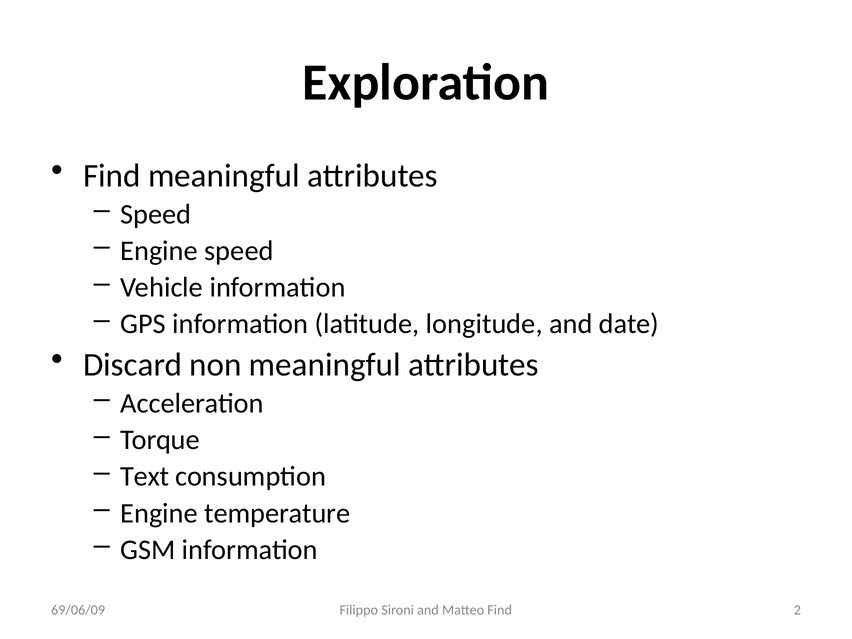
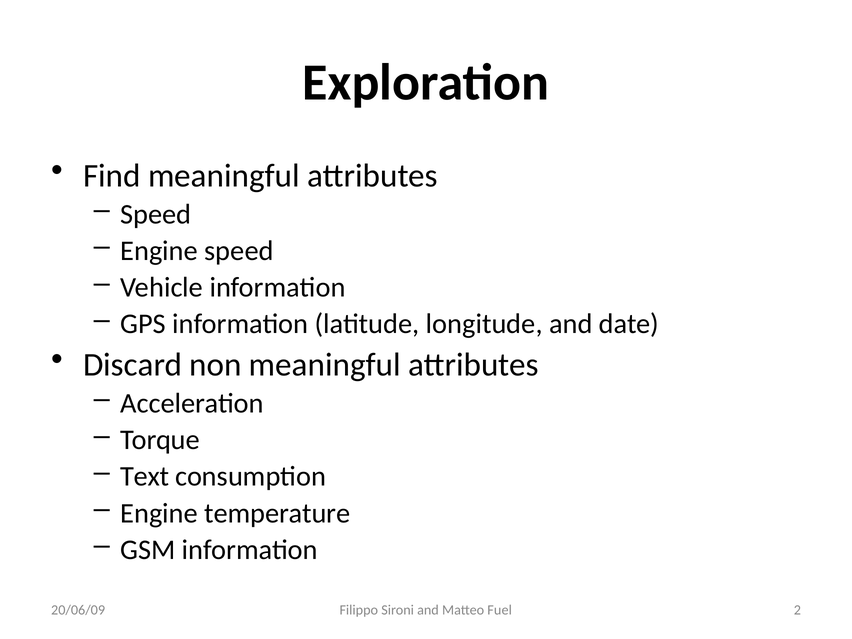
Matteo Find: Find -> Fuel
69/06/09: 69/06/09 -> 20/06/09
